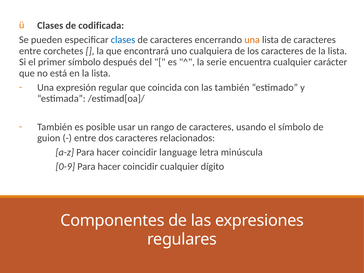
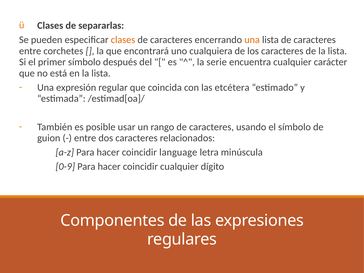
codificada: codificada -> separarlas
clases at (123, 40) colour: blue -> orange
las también: también -> etcétera
